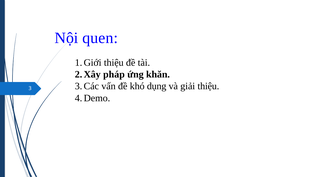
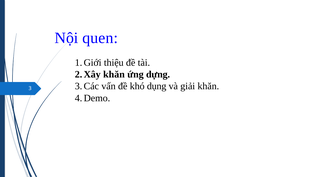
pháp at (114, 75): pháp -> khăn
khăn: khăn -> dựng
giải thiệu: thiệu -> khăn
